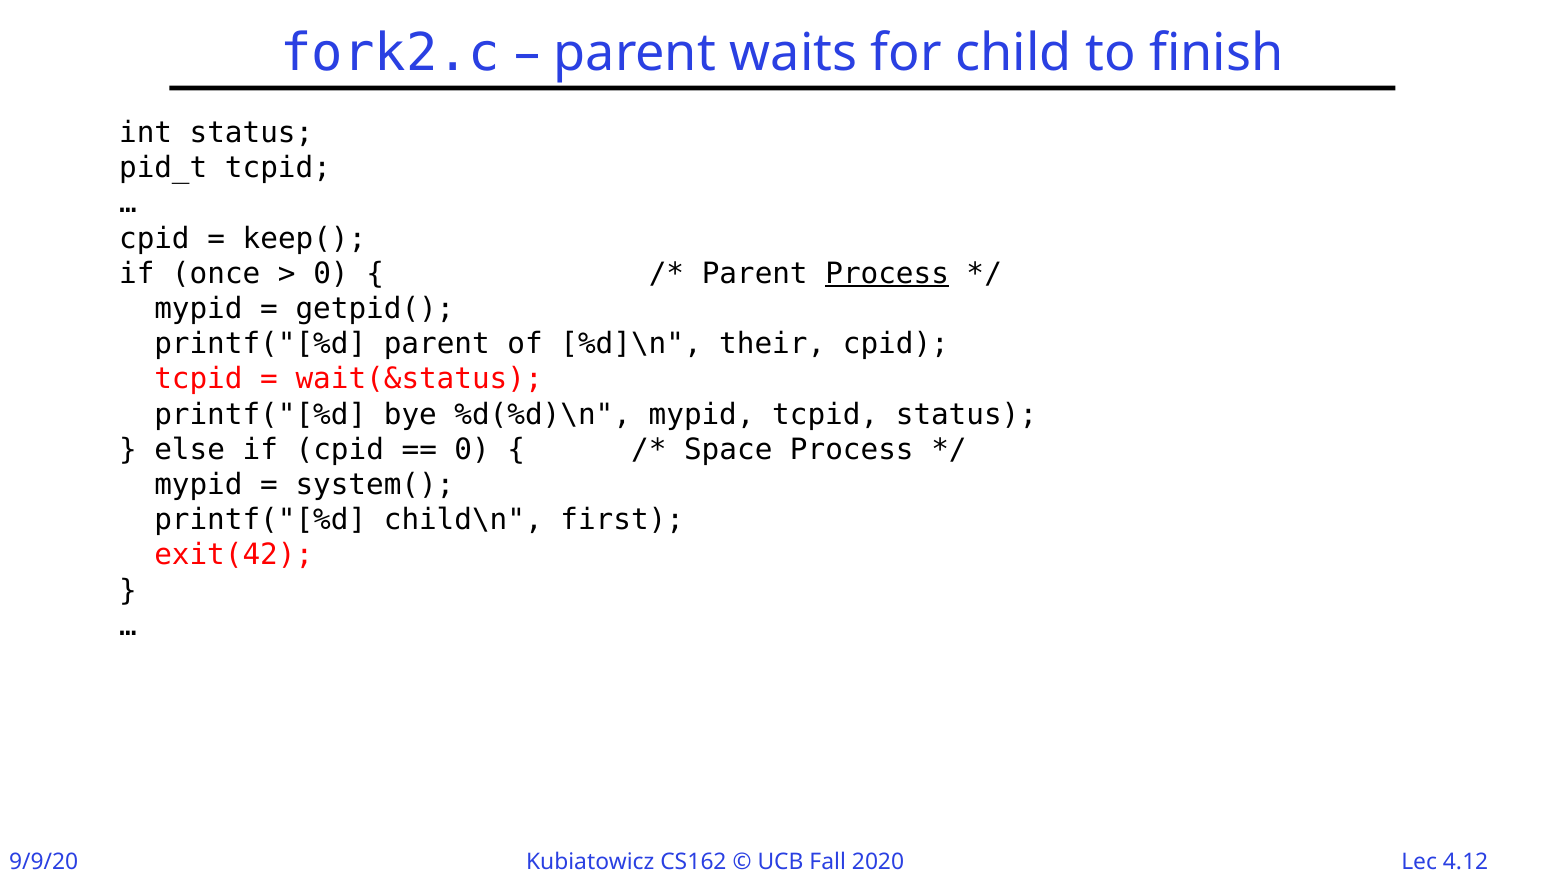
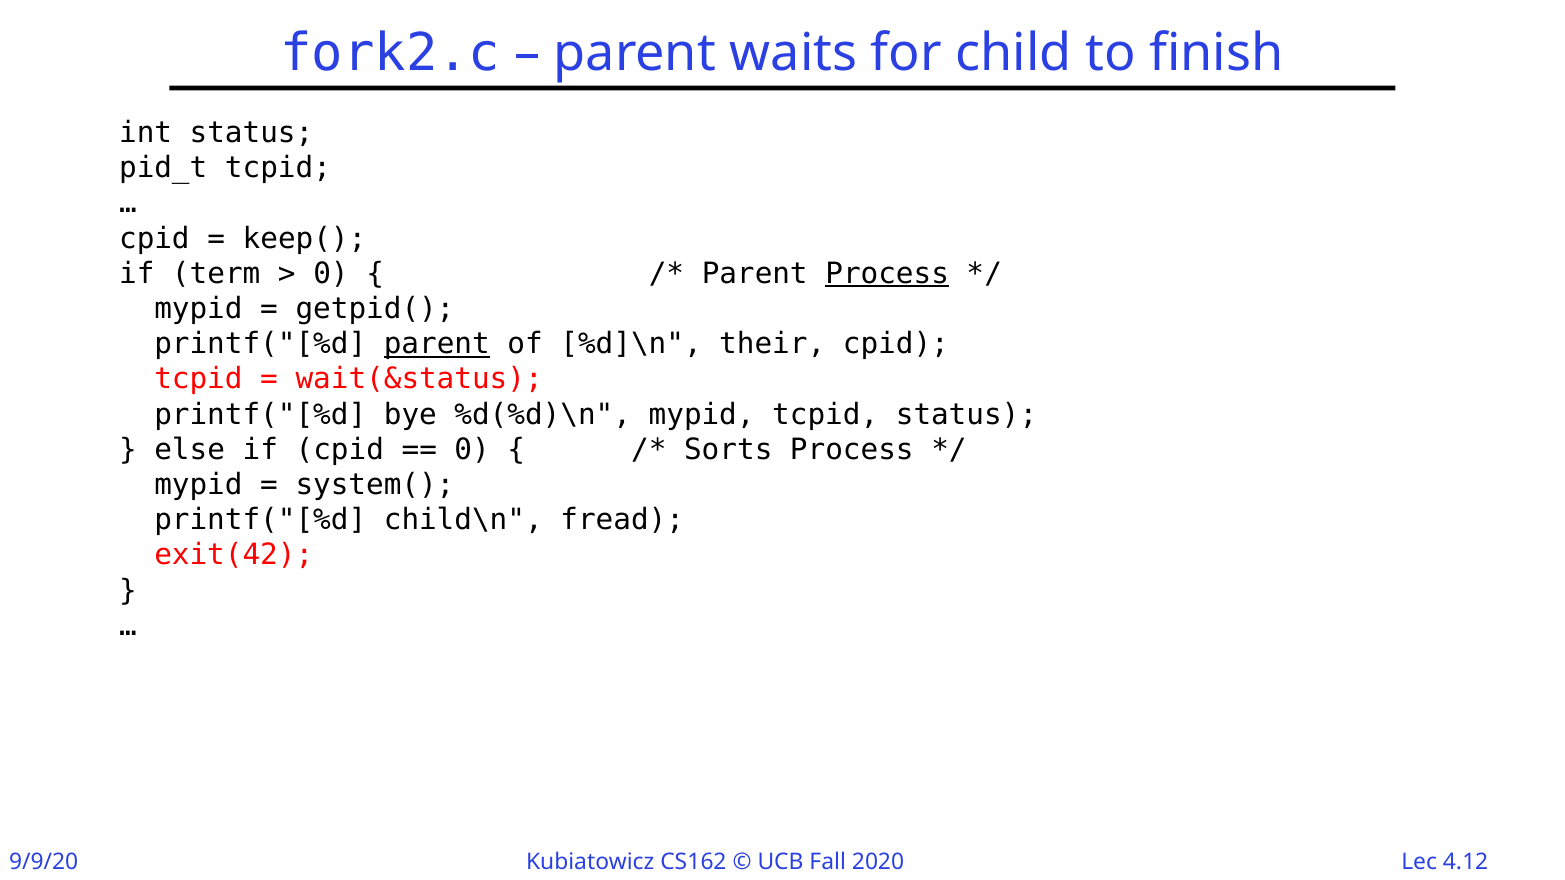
once: once -> term
parent at (437, 344) underline: none -> present
Space: Space -> Sorts
first: first -> fread
